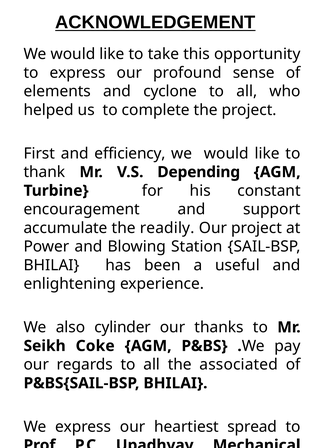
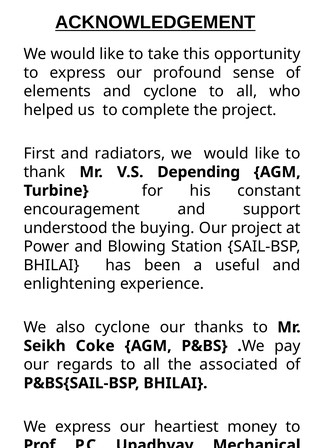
efficiency: efficiency -> radiators
accumulate: accumulate -> understood
readily: readily -> buying
also cylinder: cylinder -> cyclone
spread: spread -> money
